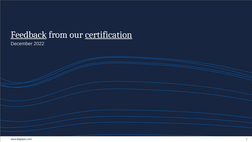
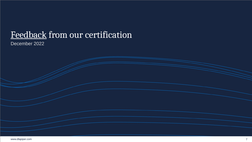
certification underline: present -> none
